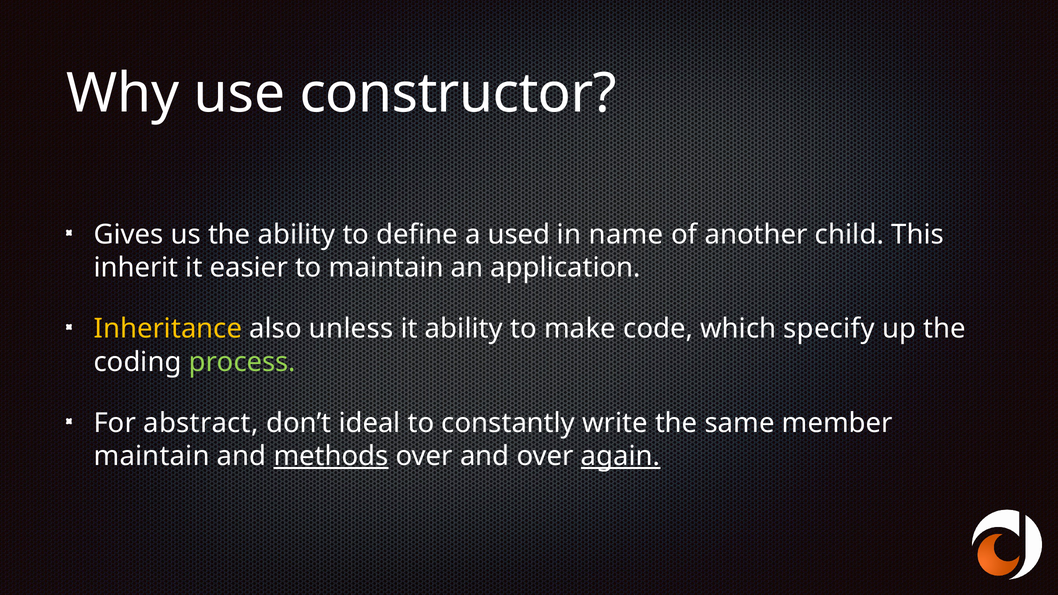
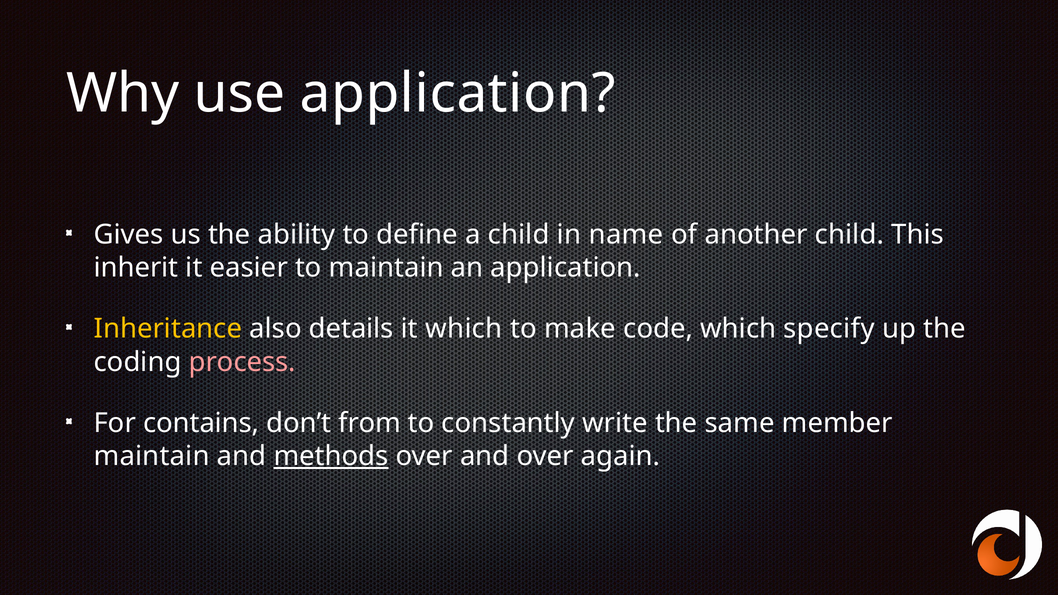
use constructor: constructor -> application
a used: used -> child
unless: unless -> details
it ability: ability -> which
process colour: light green -> pink
abstract: abstract -> contains
ideal: ideal -> from
again underline: present -> none
